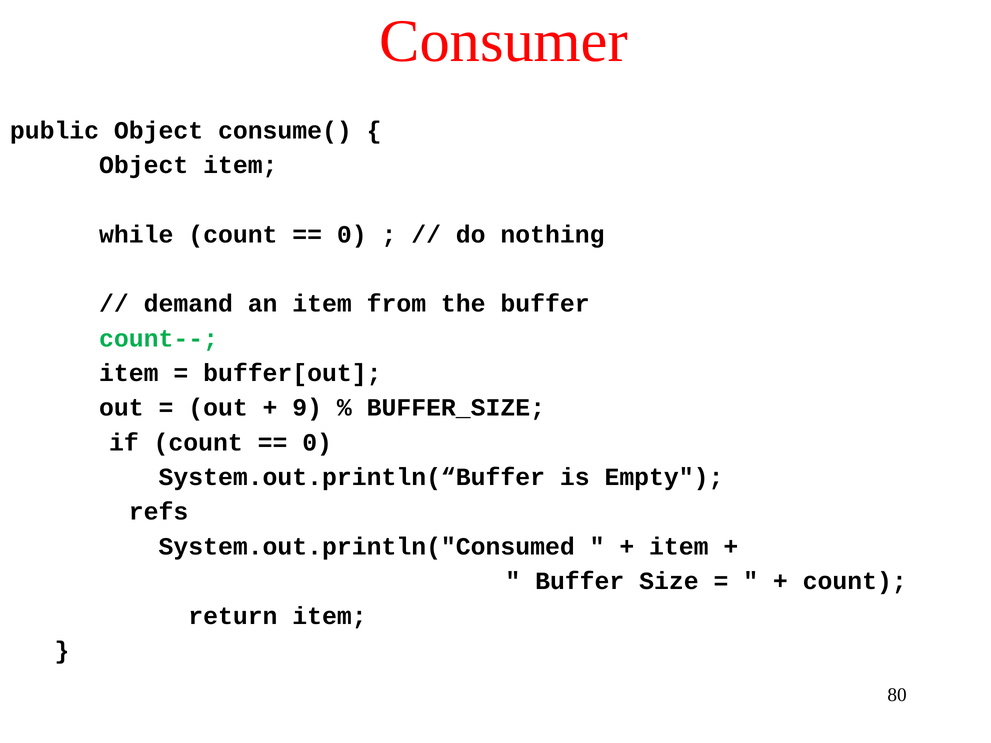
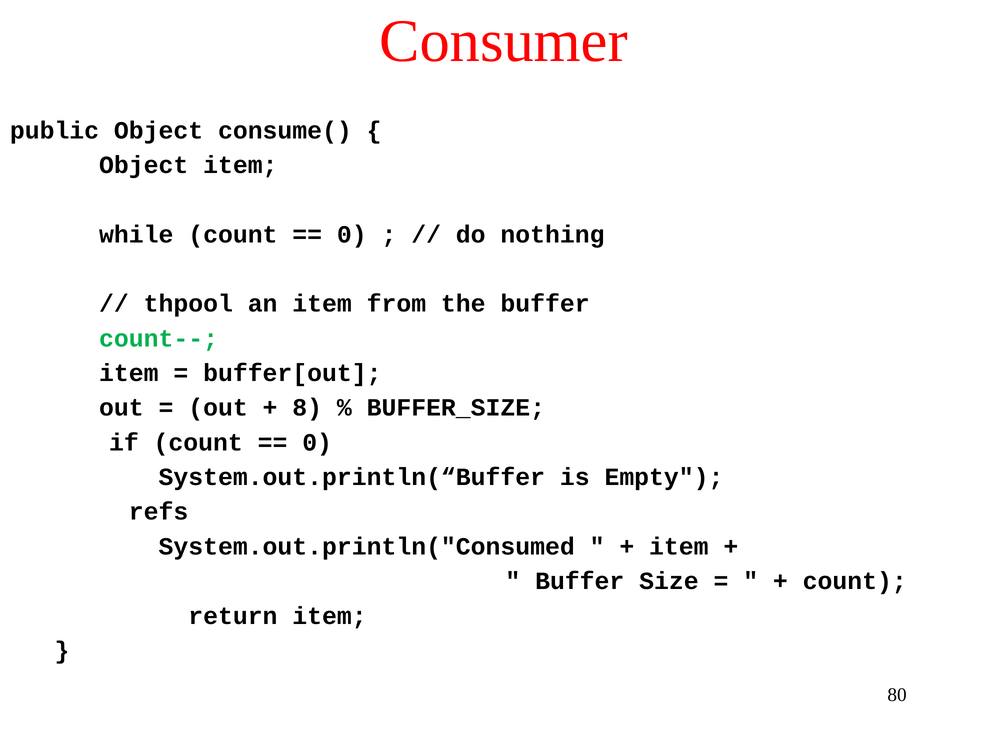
demand: demand -> thpool
9: 9 -> 8
